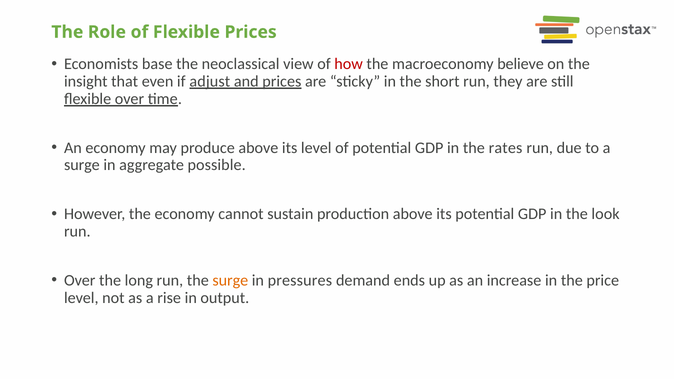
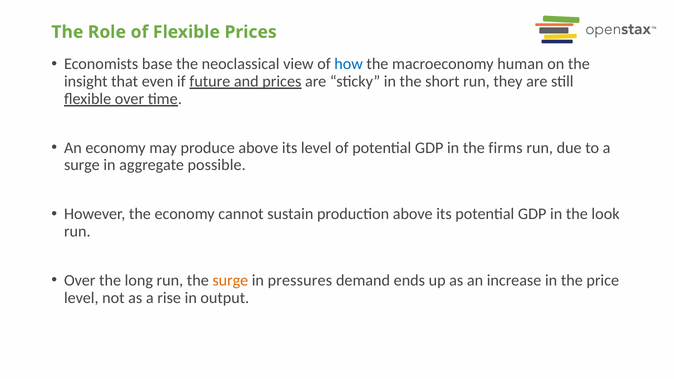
how colour: red -> blue
believe: believe -> human
adjust: adjust -> future
rates: rates -> firms
